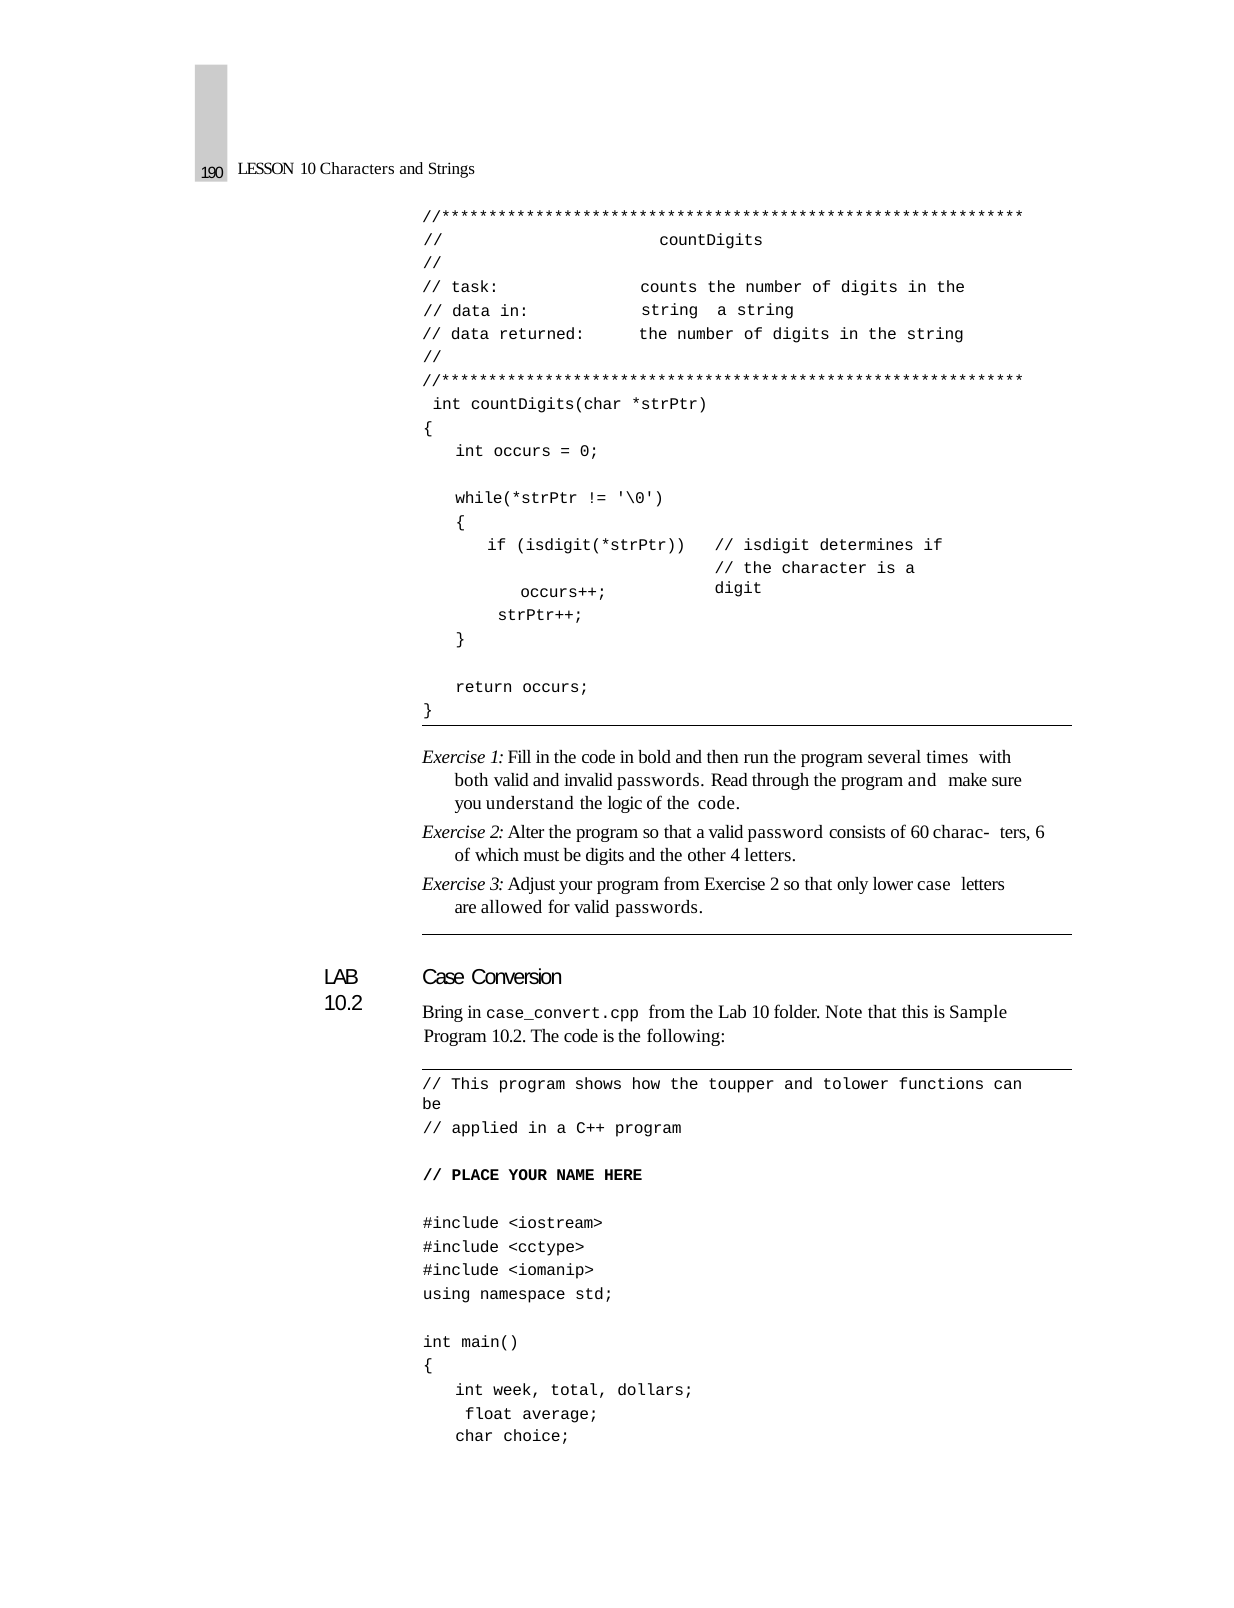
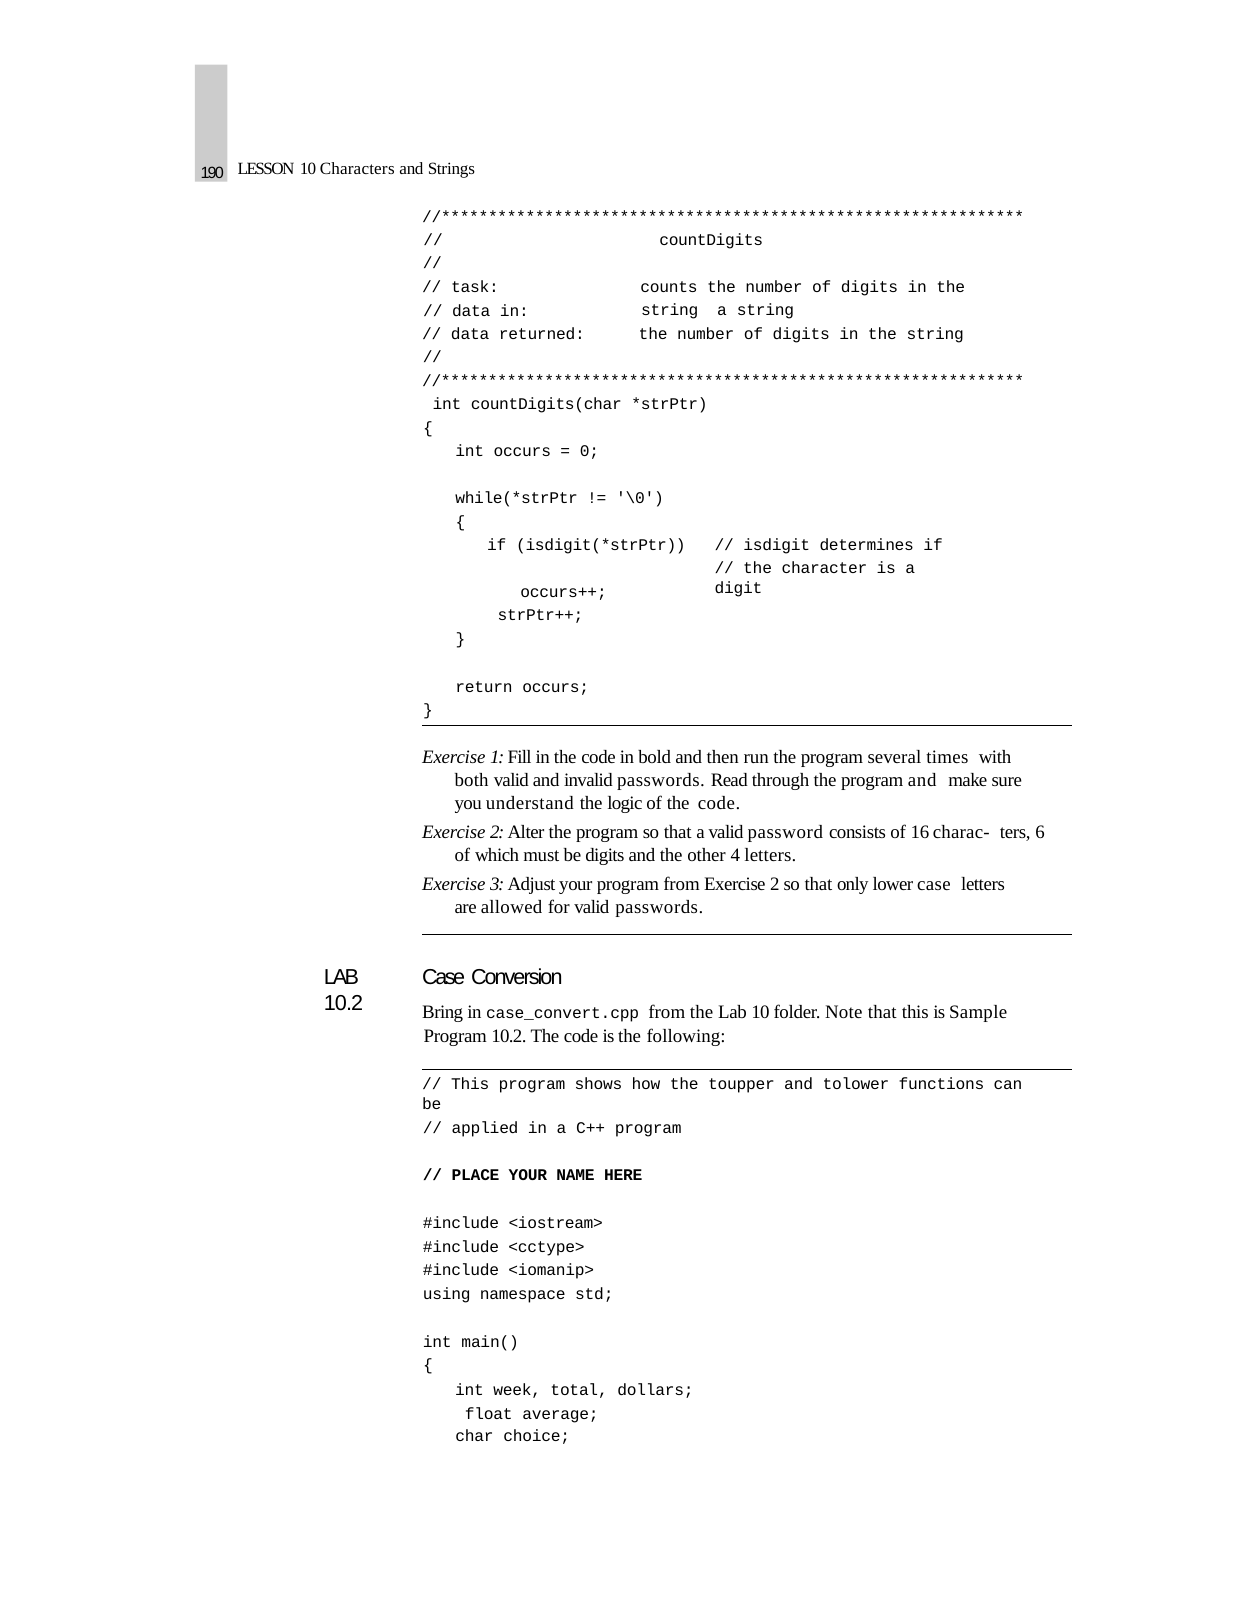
60: 60 -> 16
